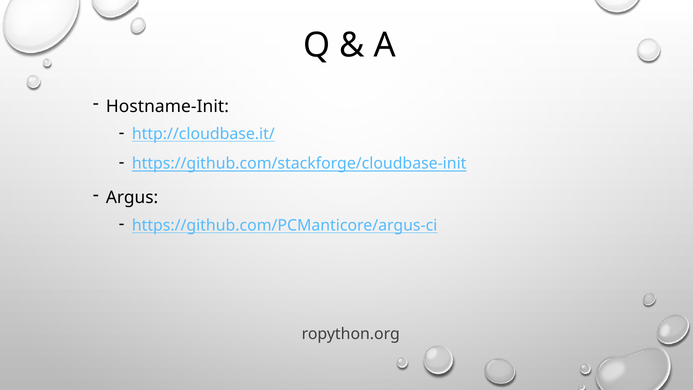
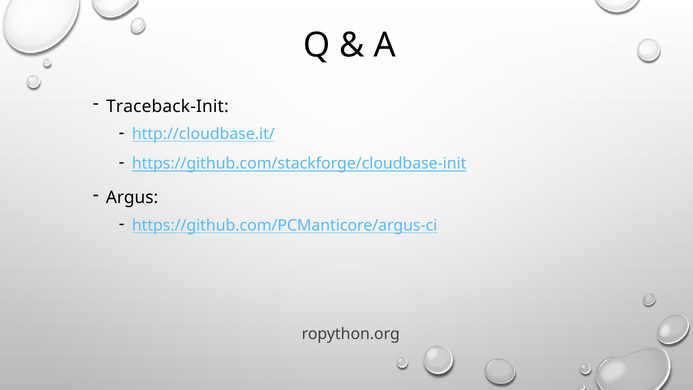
Hostname-Init: Hostname-Init -> Traceback-Init
